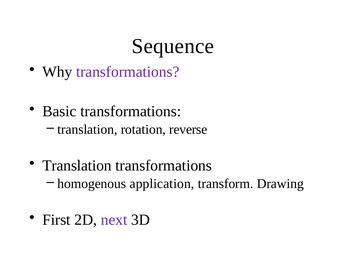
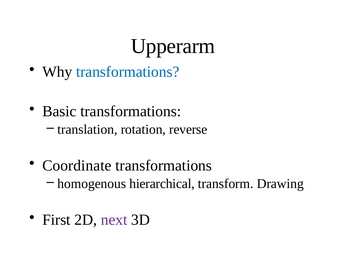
Sequence: Sequence -> Upperarm
transformations at (128, 72) colour: purple -> blue
Translation at (77, 165): Translation -> Coordinate
application: application -> hierarchical
